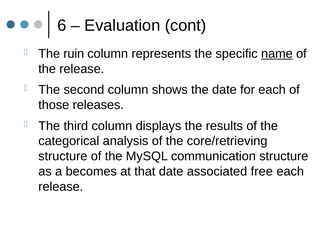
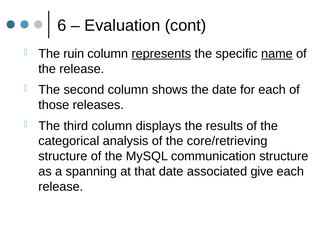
represents underline: none -> present
becomes: becomes -> spanning
free: free -> give
